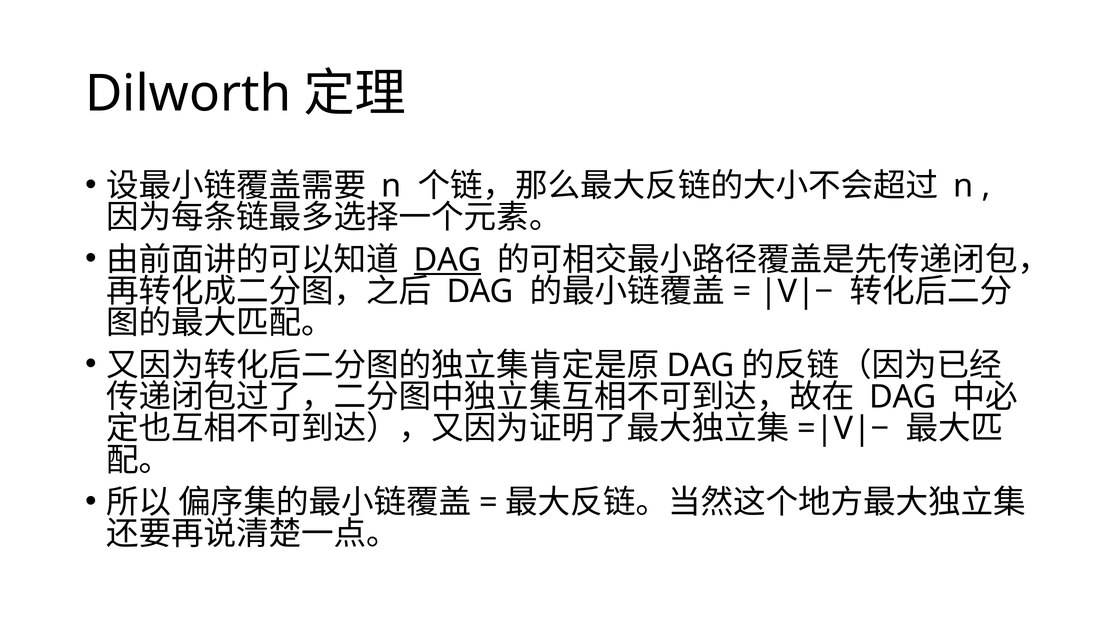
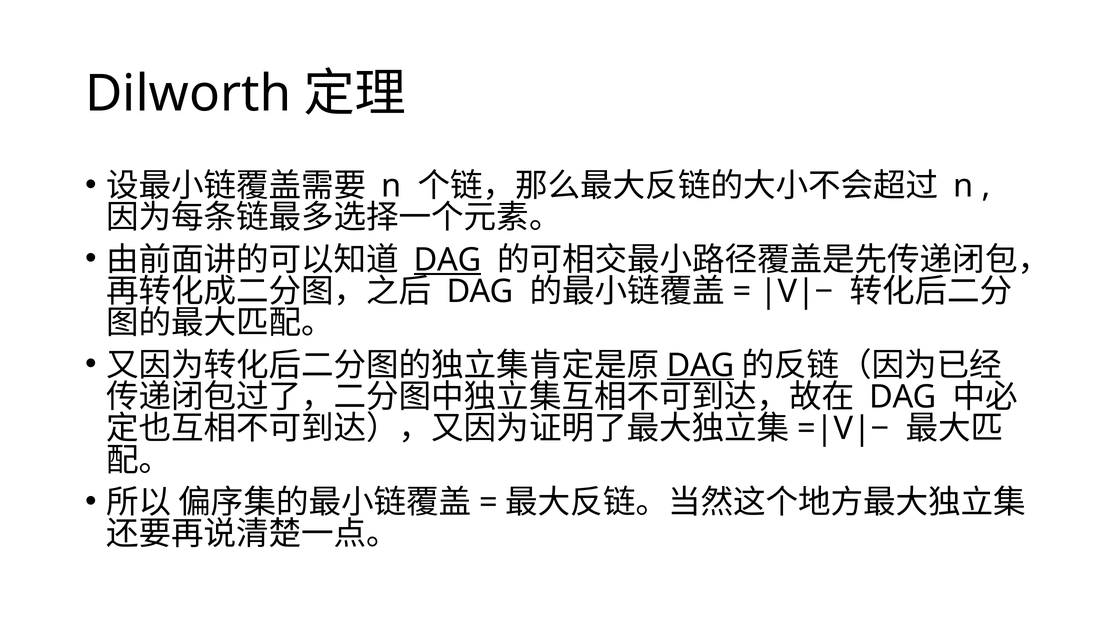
DAG at (701, 365) underline: none -> present
